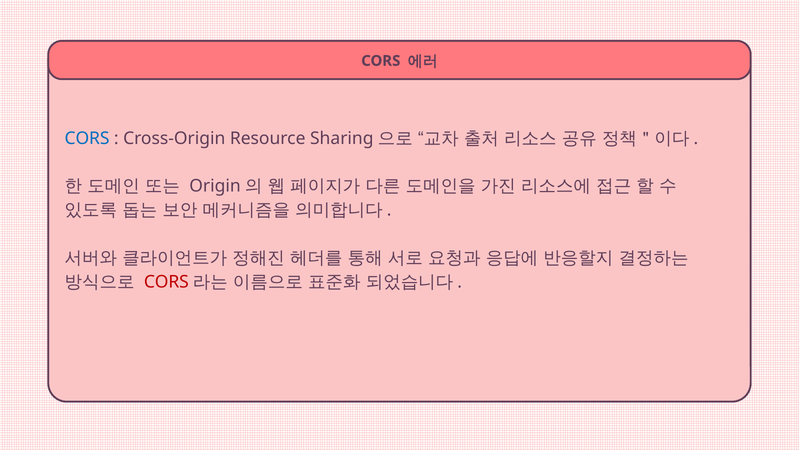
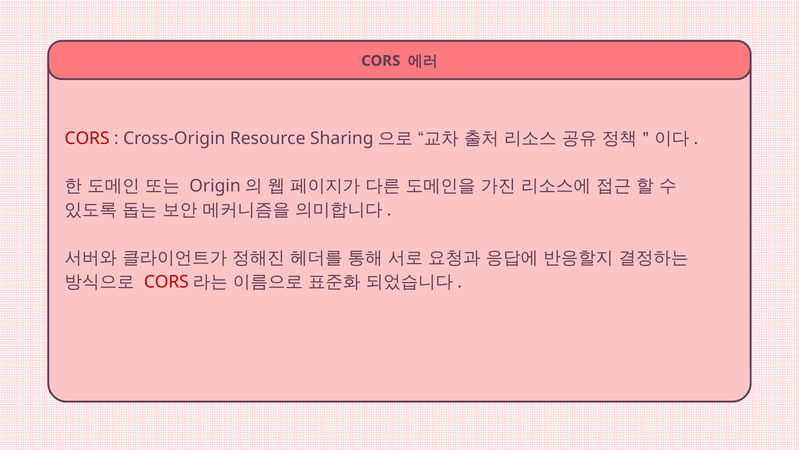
CORS at (87, 138) colour: blue -> red
